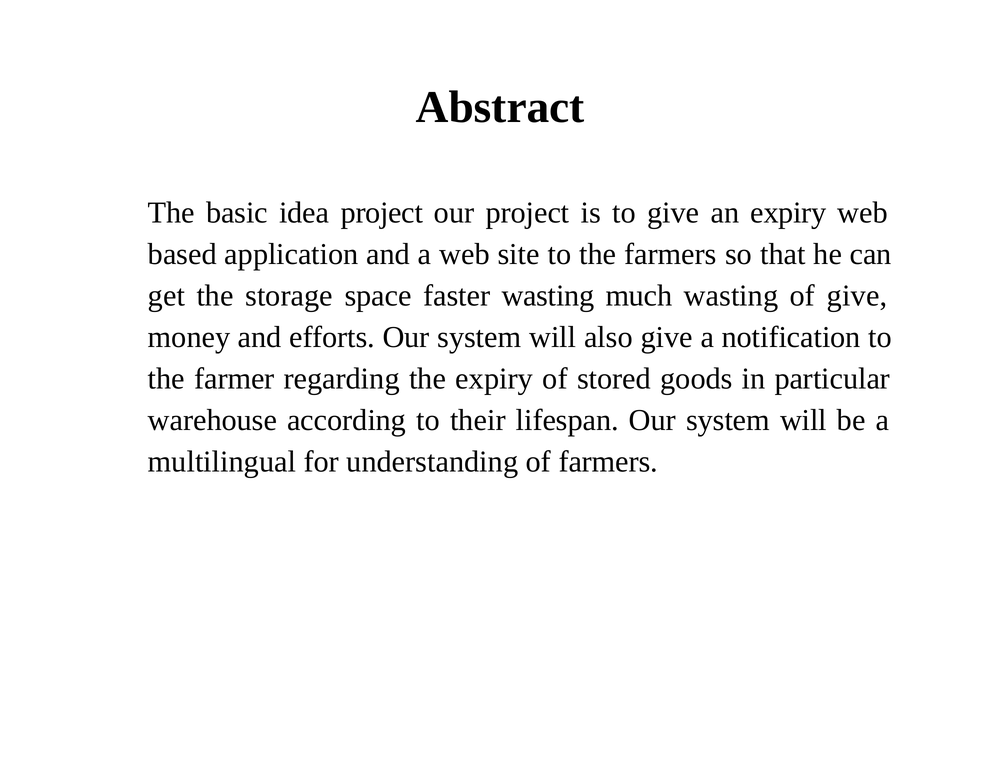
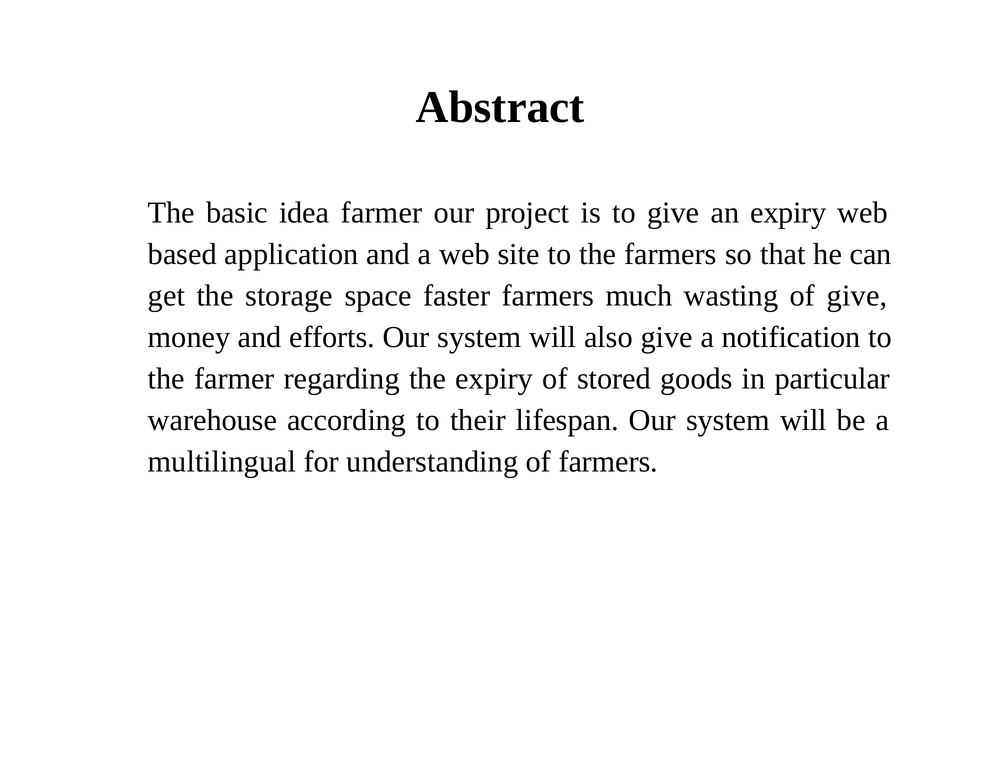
idea project: project -> farmer
faster wasting: wasting -> farmers
